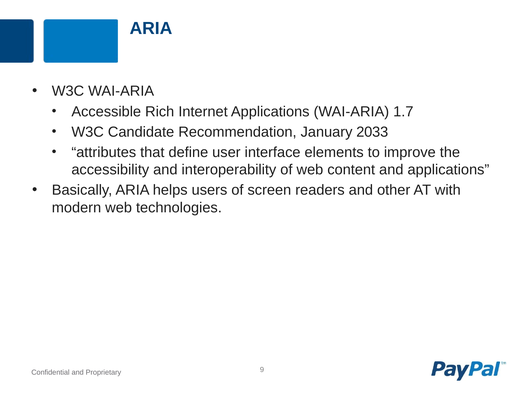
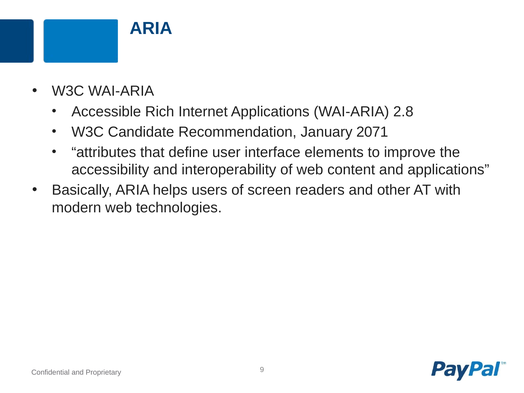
1.7: 1.7 -> 2.8
2033: 2033 -> 2071
